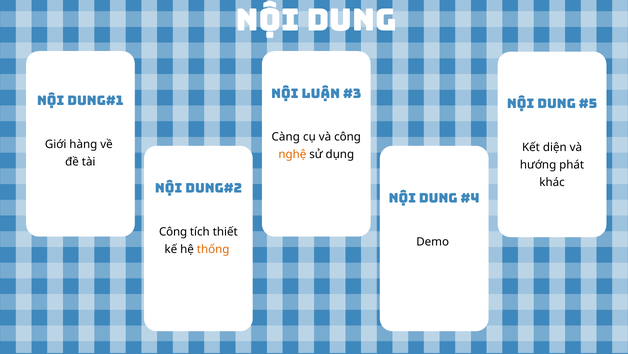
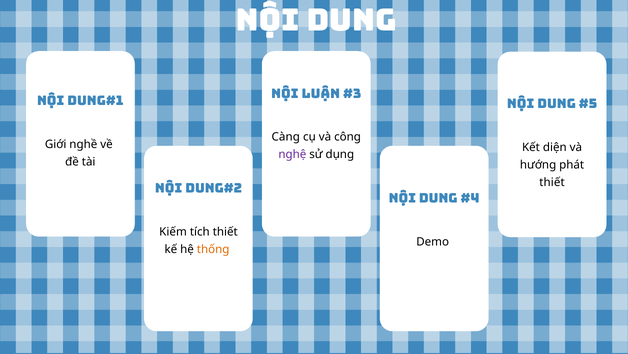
hàng: hàng -> nghề
nghệ colour: orange -> purple
khác at (552, 182): khác -> thiết
Công at (173, 231): Công -> Kiếm
